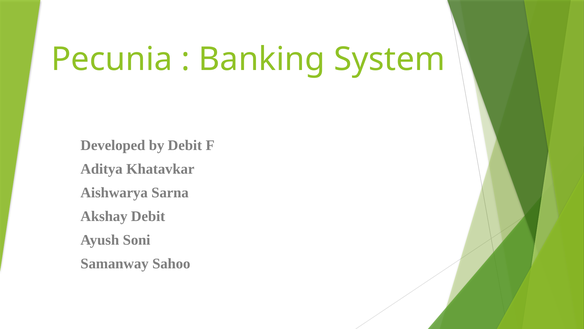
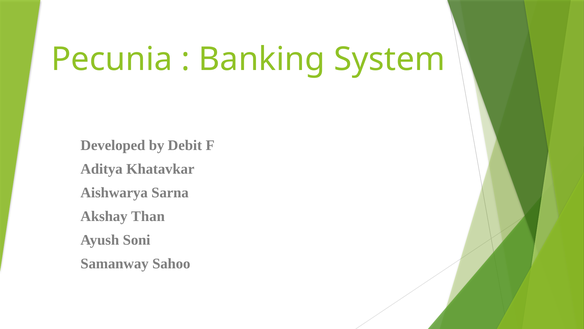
Akshay Debit: Debit -> Than
